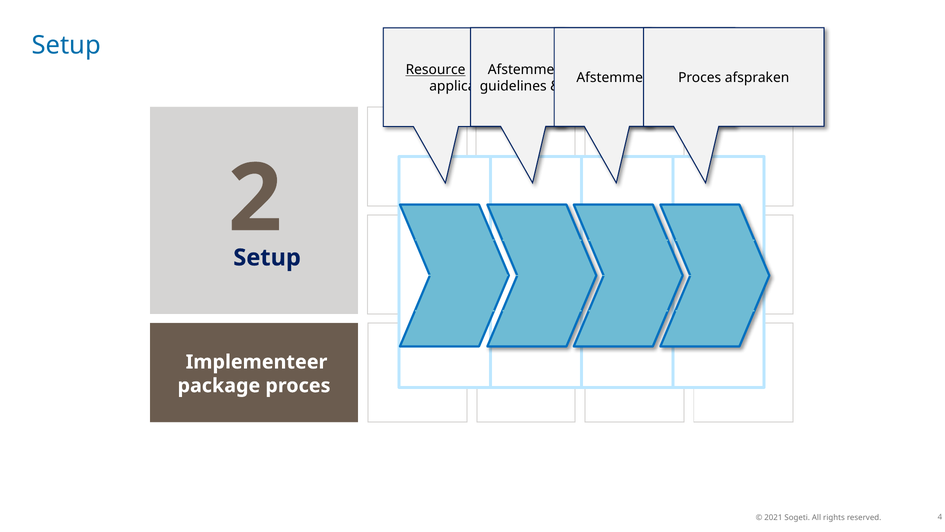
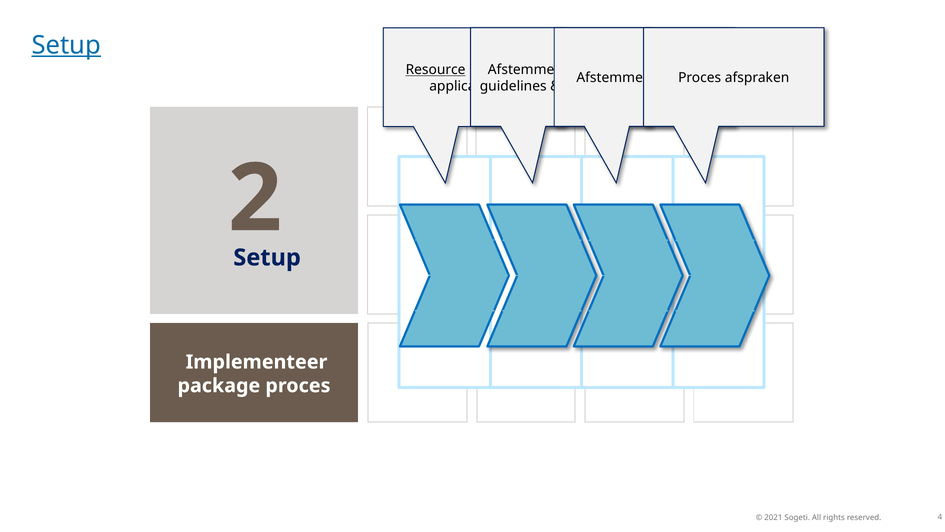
Setup at (66, 45) underline: none -> present
